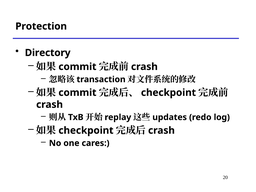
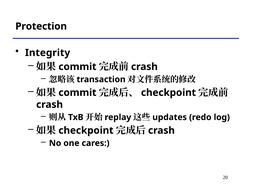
Directory: Directory -> Integrity
